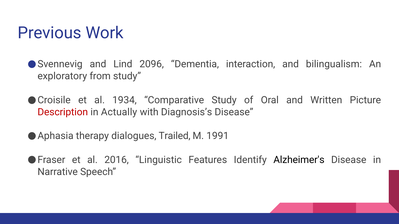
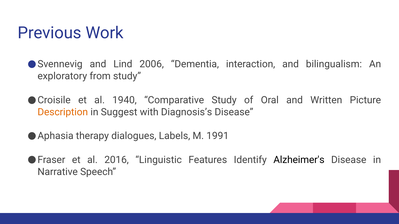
2096: 2096 -> 2006
1934: 1934 -> 1940
Description colour: red -> orange
Actually: Actually -> Suggest
Trailed: Trailed -> Labels
